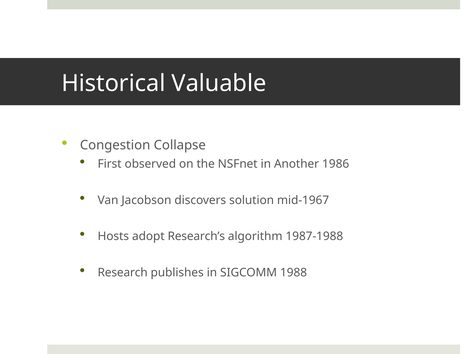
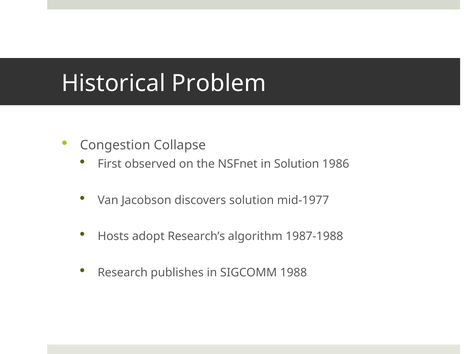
Valuable: Valuable -> Problem
in Another: Another -> Solution
mid-1967: mid-1967 -> mid-1977
